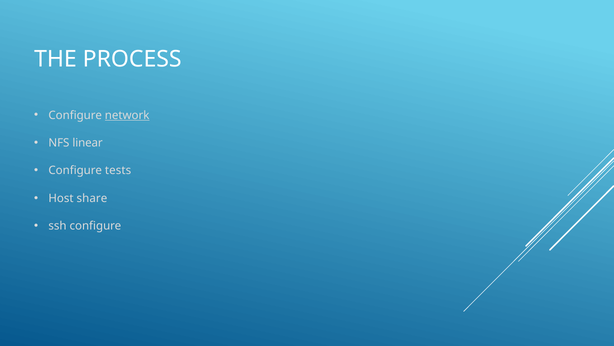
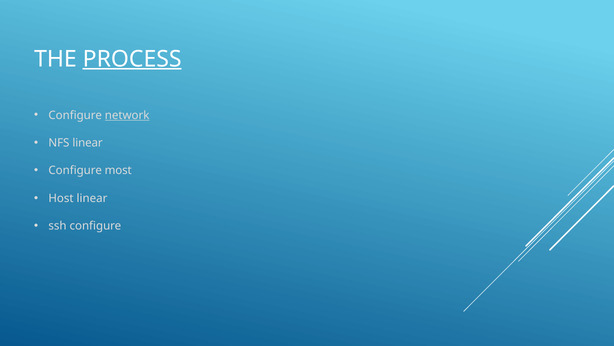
PROCESS underline: none -> present
tests: tests -> most
Host share: share -> linear
